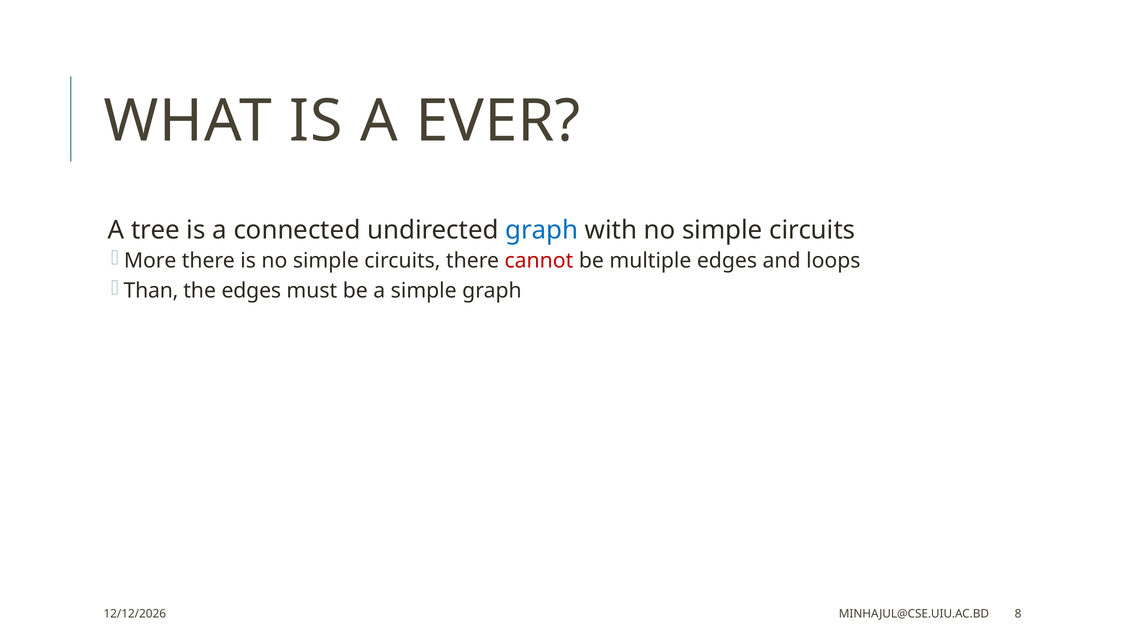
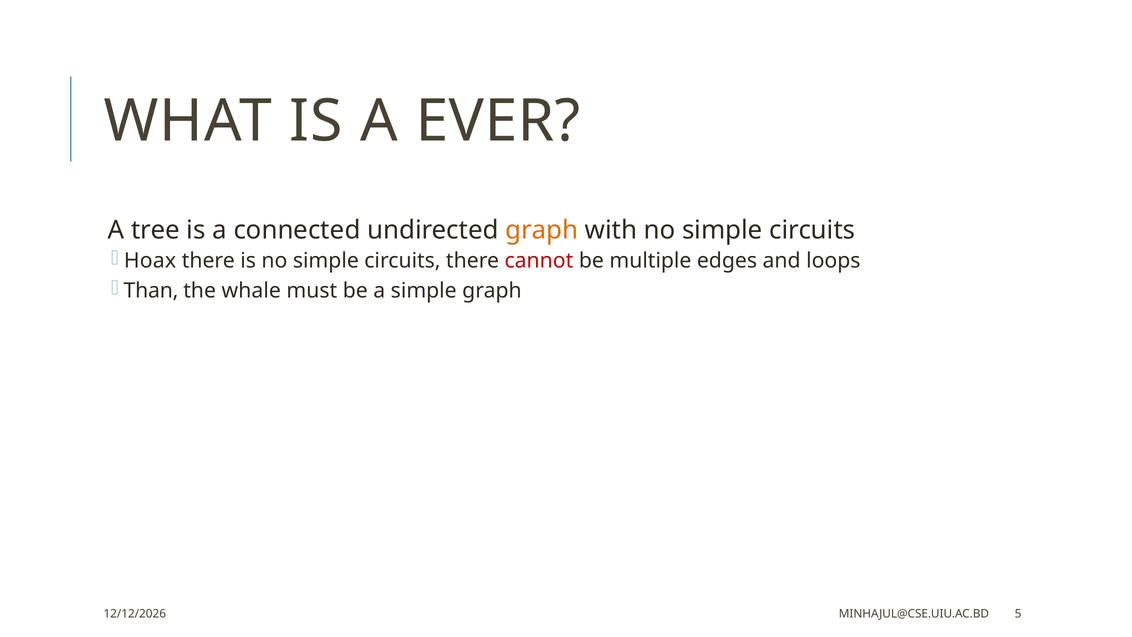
graph at (542, 230) colour: blue -> orange
More: More -> Hoax
the edges: edges -> whale
8: 8 -> 5
